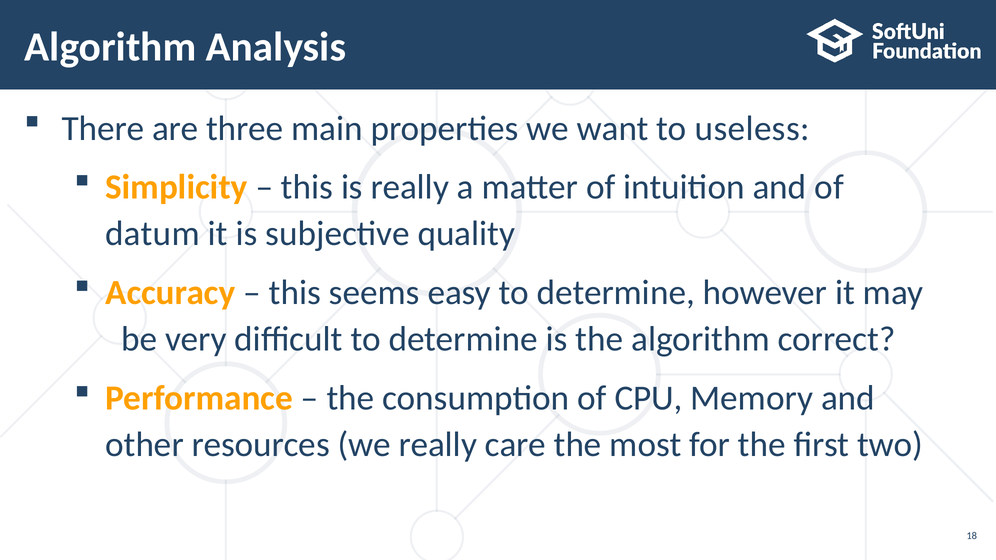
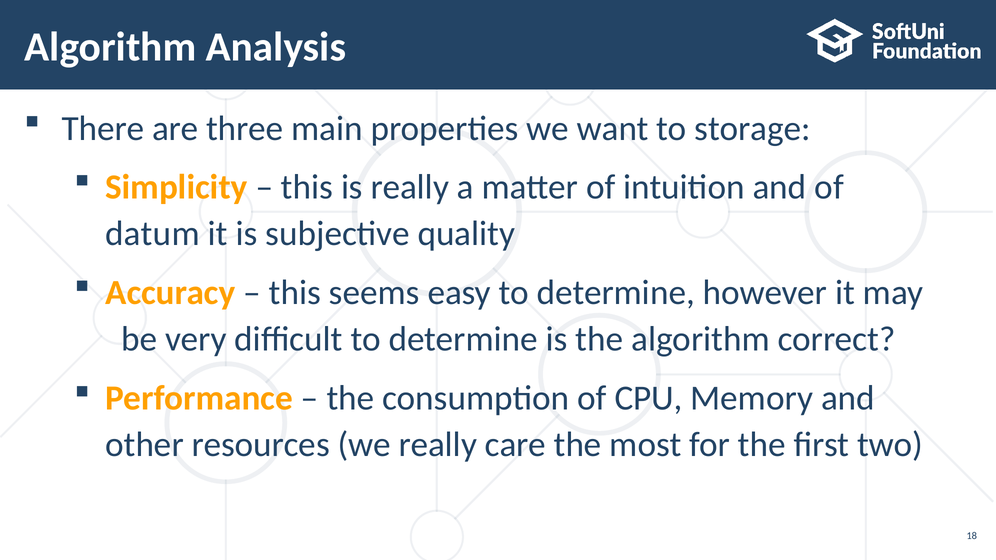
useless: useless -> storage
